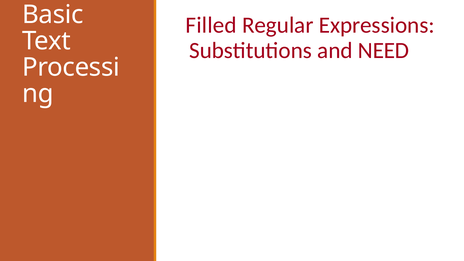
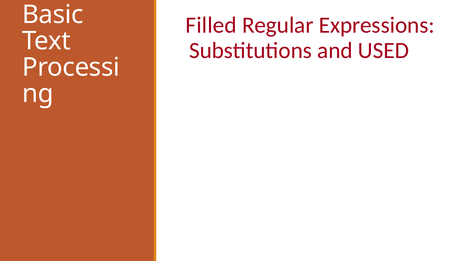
NEED: NEED -> USED
